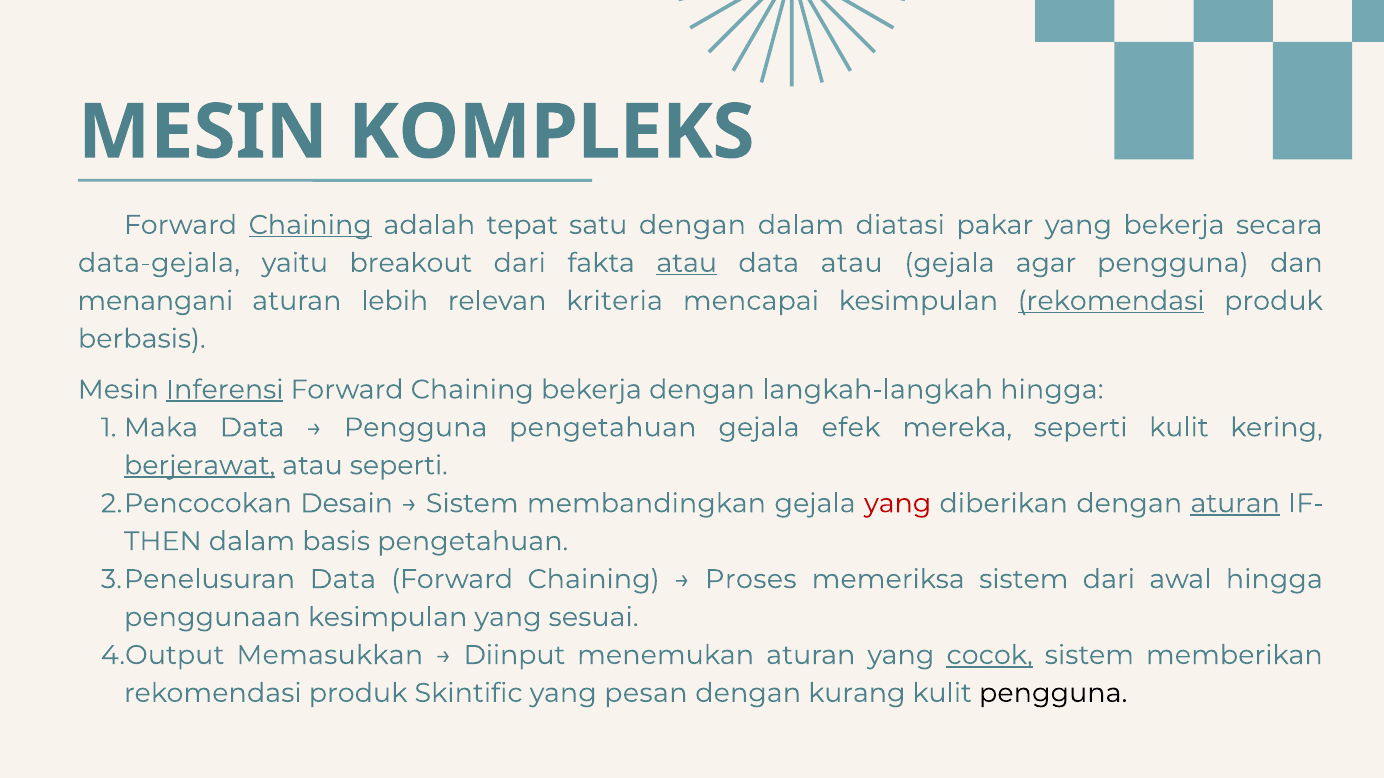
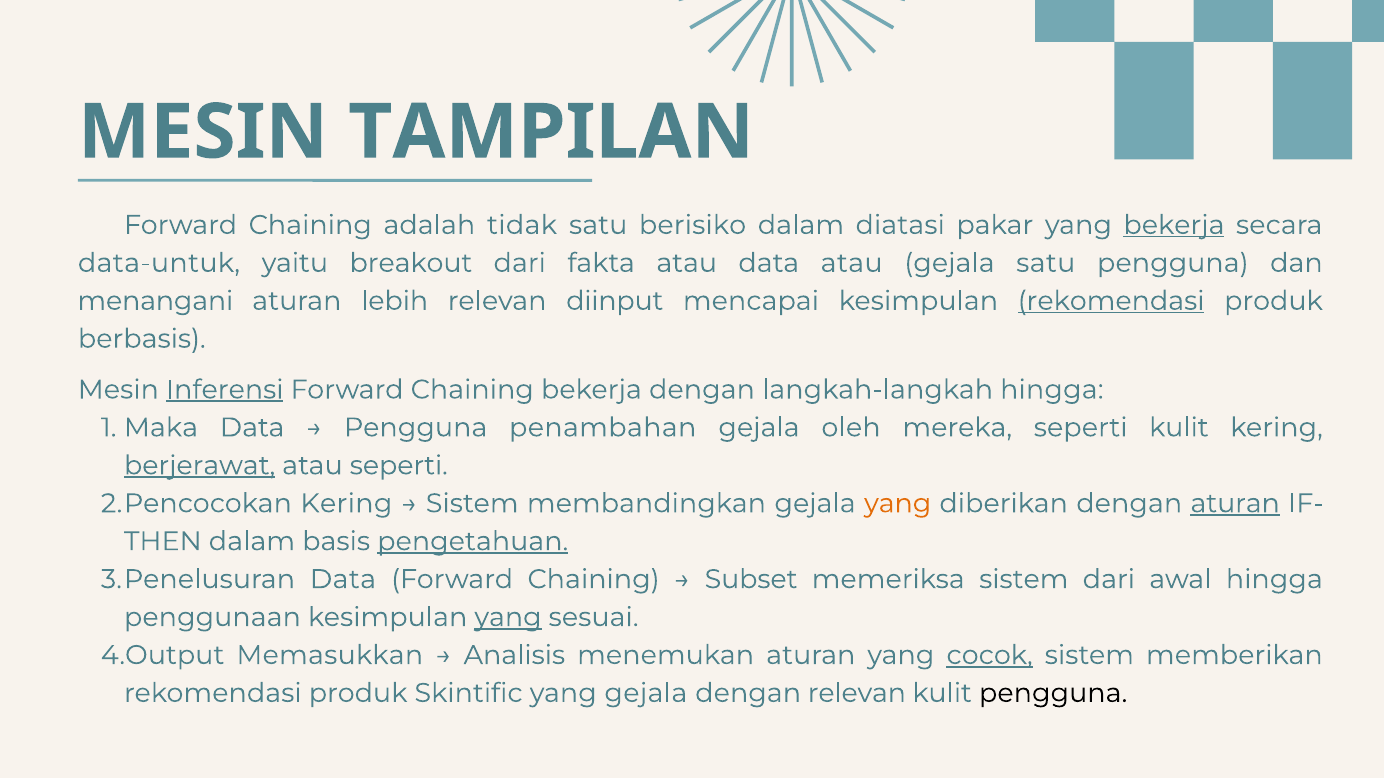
KOMPLEKS: KOMPLEKS -> TAMPILAN
Chaining at (310, 225) underline: present -> none
tepat: tepat -> tidak
satu dengan: dengan -> berisiko
bekerja at (1174, 225) underline: none -> present
data-gejala: data-gejala -> data-untuk
atau at (687, 263) underline: present -> none
gejala agar: agar -> satu
kriteria: kriteria -> diinput
Pengguna pengetahuan: pengetahuan -> penambahan
efek: efek -> oleh
Desain at (347, 504): Desain -> Kering
yang at (898, 504) colour: red -> orange
pengetahuan at (473, 542) underline: none -> present
Proses: Proses -> Subset
yang at (508, 618) underline: none -> present
Diinput: Diinput -> Analisis
yang pesan: pesan -> gejala
dengan kurang: kurang -> relevan
